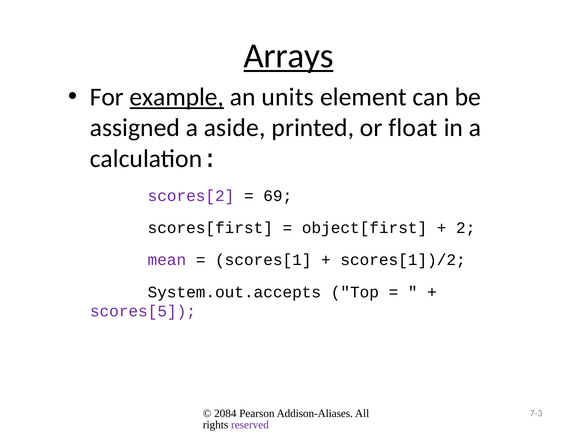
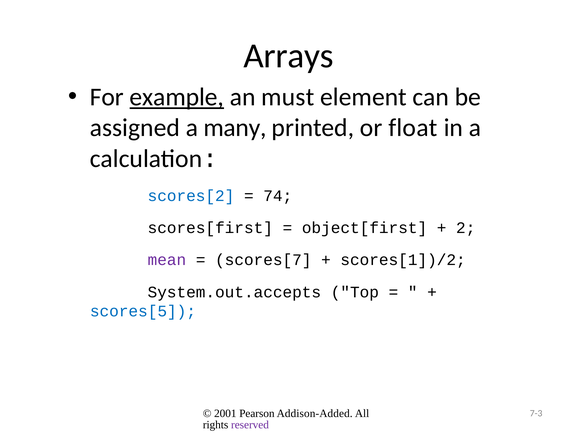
Arrays underline: present -> none
units: units -> must
aside: aside -> many
scores[2 colour: purple -> blue
69: 69 -> 74
scores[1: scores[1 -> scores[7
scores[5 colour: purple -> blue
2084: 2084 -> 2001
Addison-Aliases: Addison-Aliases -> Addison-Added
